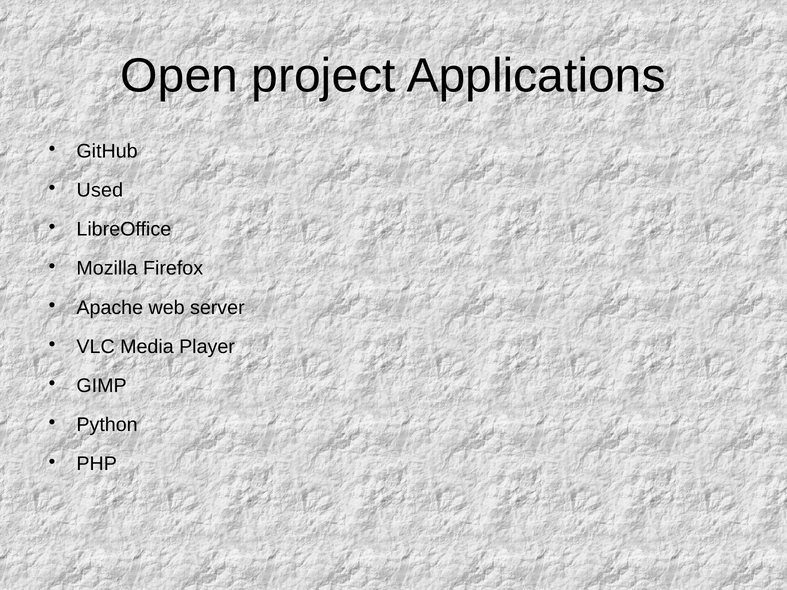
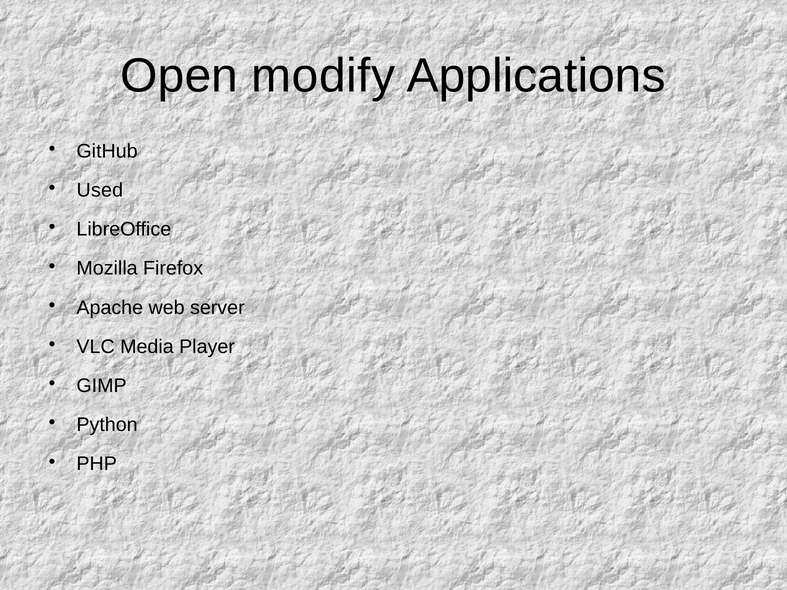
project: project -> modify
